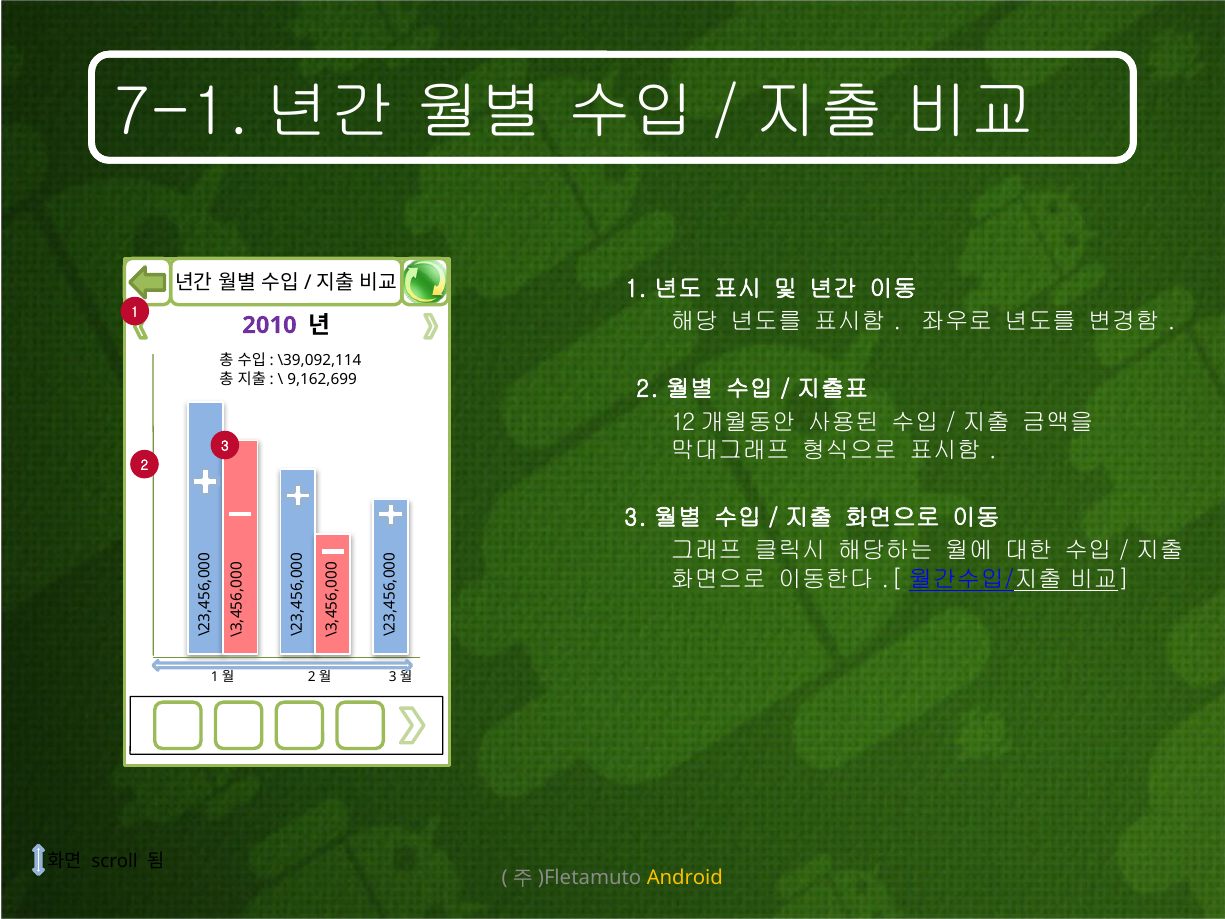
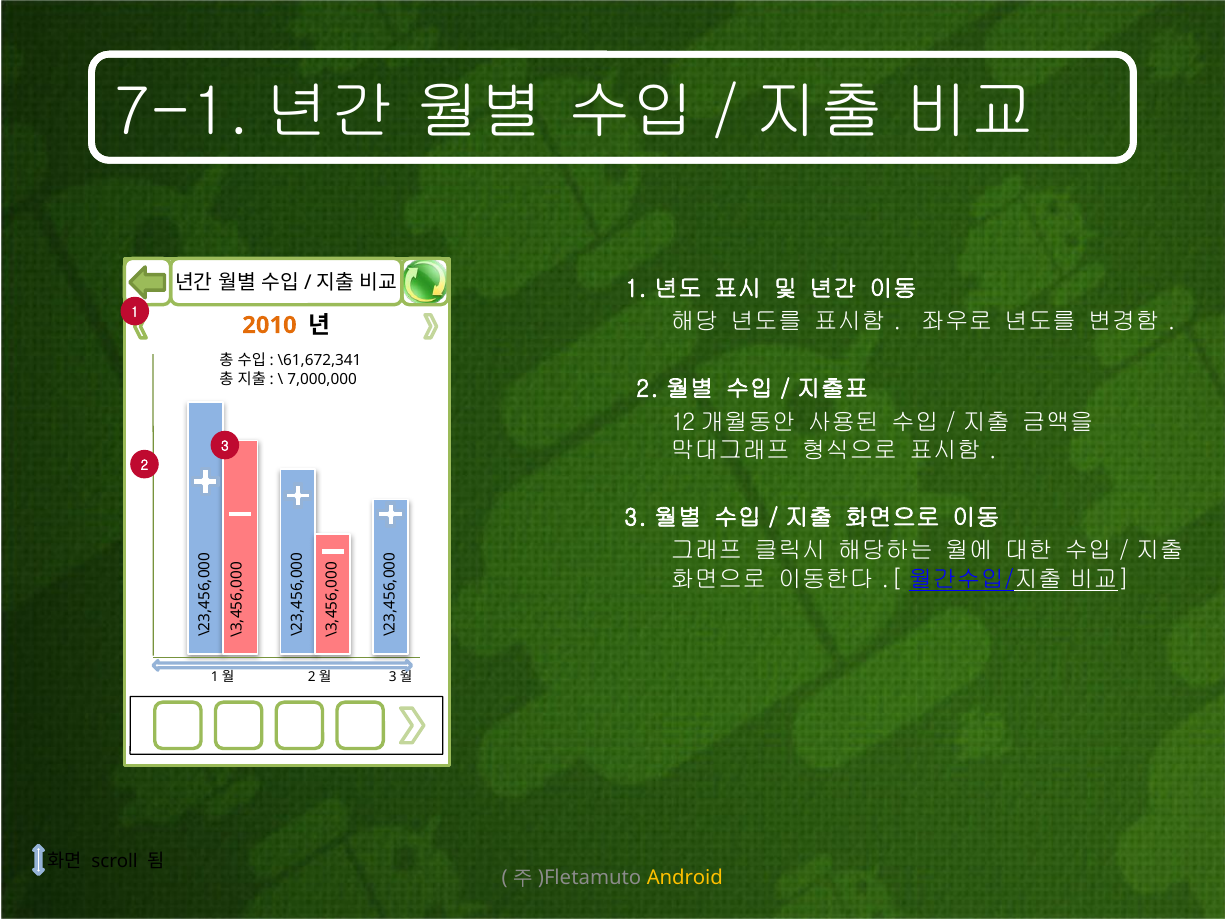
2010 colour: purple -> orange
\39,092,114: \39,092,114 -> \61,672,341
9,162,699: 9,162,699 -> 7,000,000
